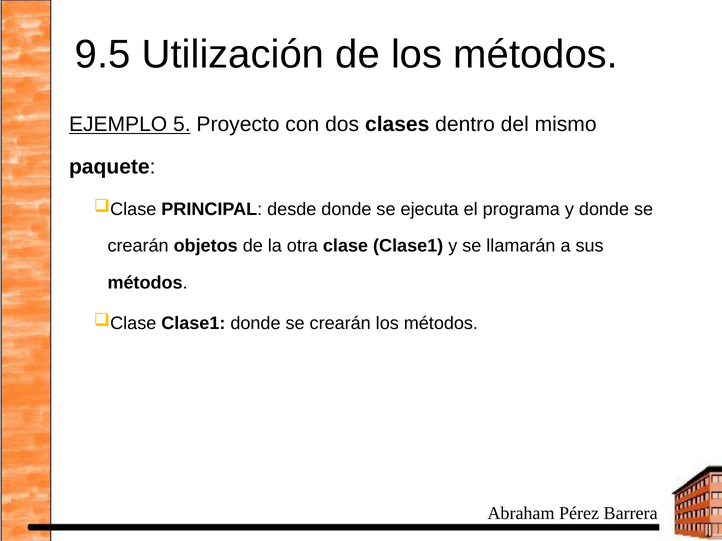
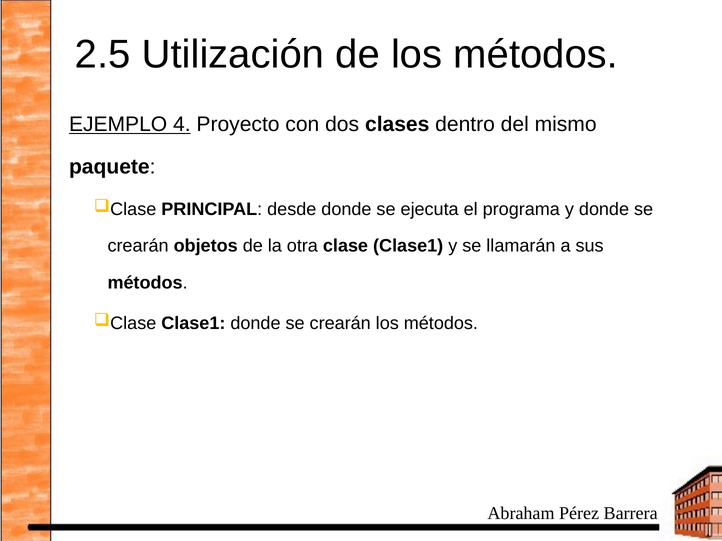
9.5: 9.5 -> 2.5
5: 5 -> 4
